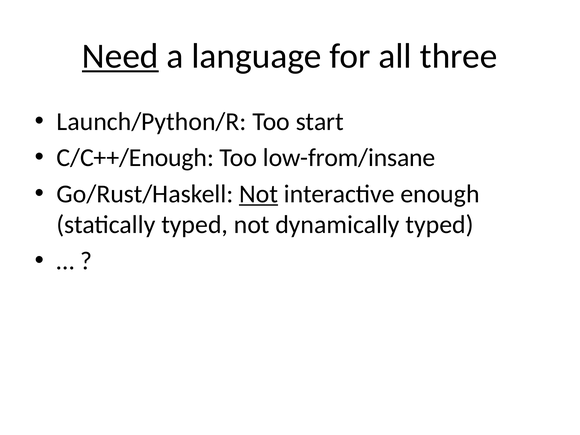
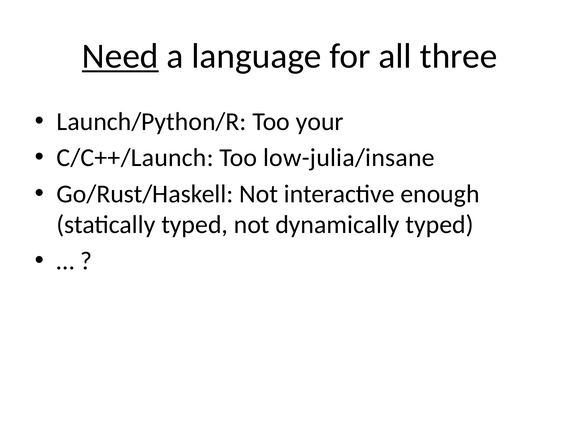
start: start -> your
C/C++/Enough: C/C++/Enough -> C/C++/Launch
low-from/insane: low-from/insane -> low-julia/insane
Not at (259, 194) underline: present -> none
